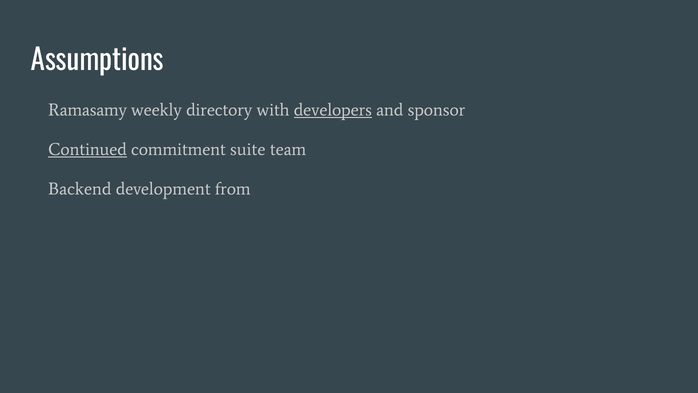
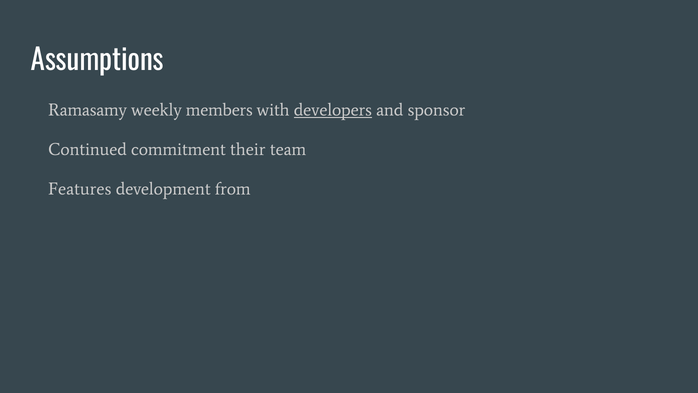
directory: directory -> members
Continued underline: present -> none
suite: suite -> their
Backend: Backend -> Features
